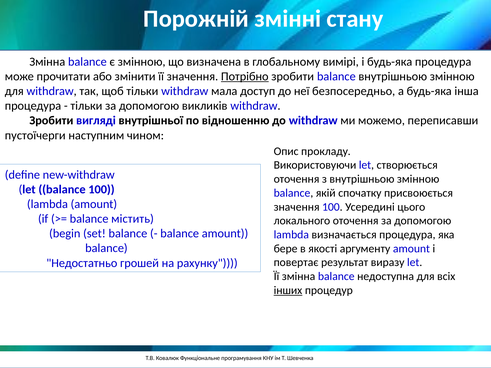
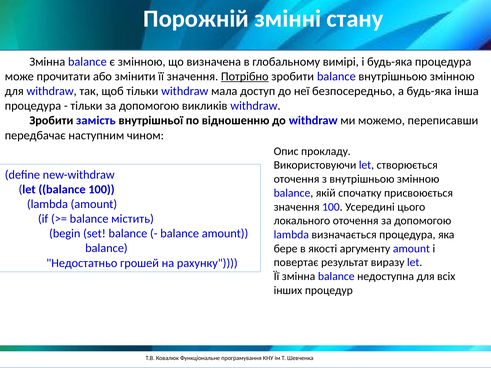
вигляді: вигляді -> замість
пустоїчерги: пустоїчерги -> передбачає
інших underline: present -> none
